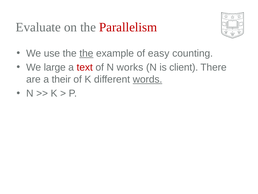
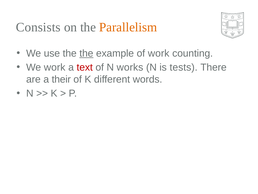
Evaluate: Evaluate -> Consists
Parallelism colour: red -> orange
of easy: easy -> work
We large: large -> work
client: client -> tests
words underline: present -> none
